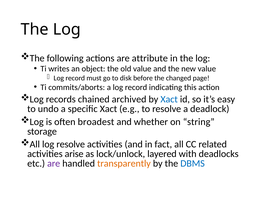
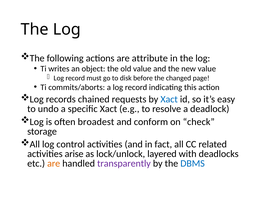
archived: archived -> requests
whether: whether -> conform
string: string -> check
log resolve: resolve -> control
are at (54, 164) colour: purple -> orange
transparently colour: orange -> purple
